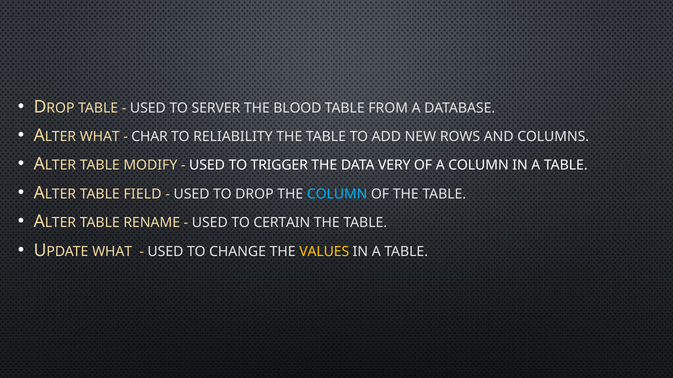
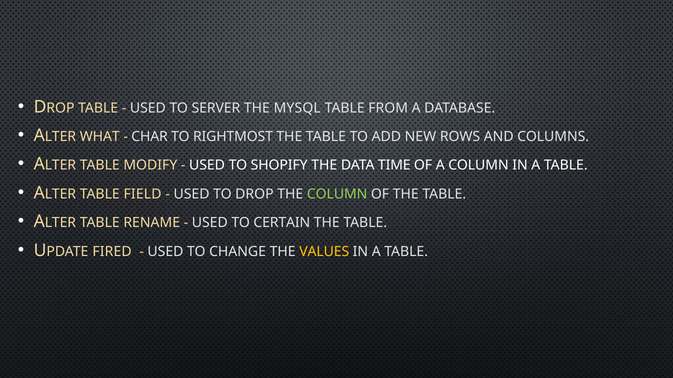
BLOOD: BLOOD -> MYSQL
RELIABILITY: RELIABILITY -> RIGHTMOST
TRIGGER: TRIGGER -> SHOPIFY
VERY: VERY -> TIME
COLUMN at (337, 194) colour: light blue -> light green
WHAT at (112, 252): WHAT -> FIRED
